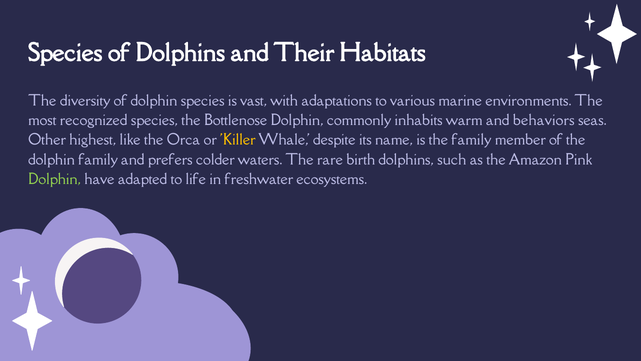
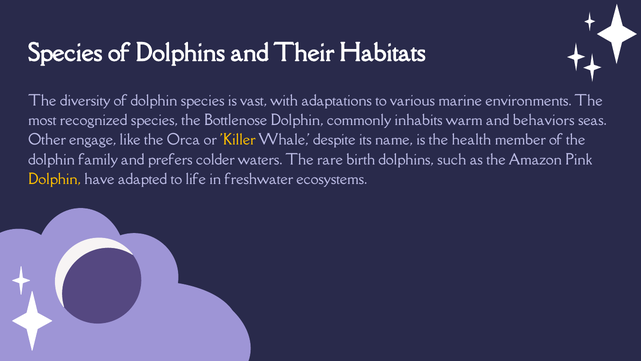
highest: highest -> engage
the family: family -> health
Dolphin at (55, 179) colour: light green -> yellow
